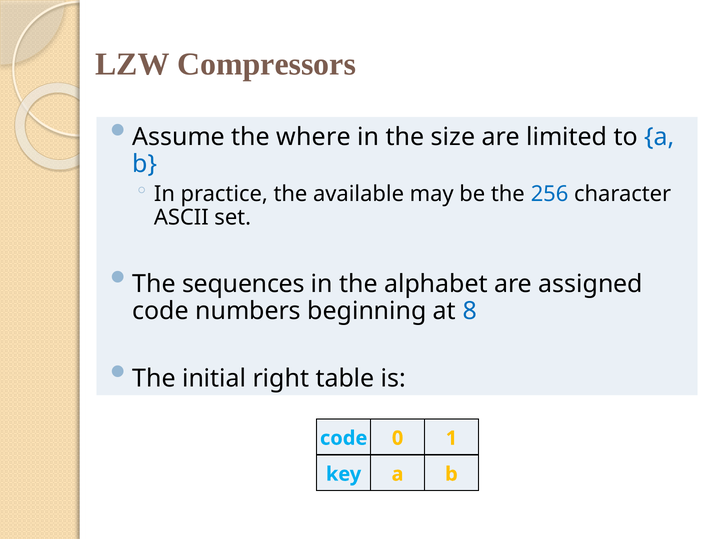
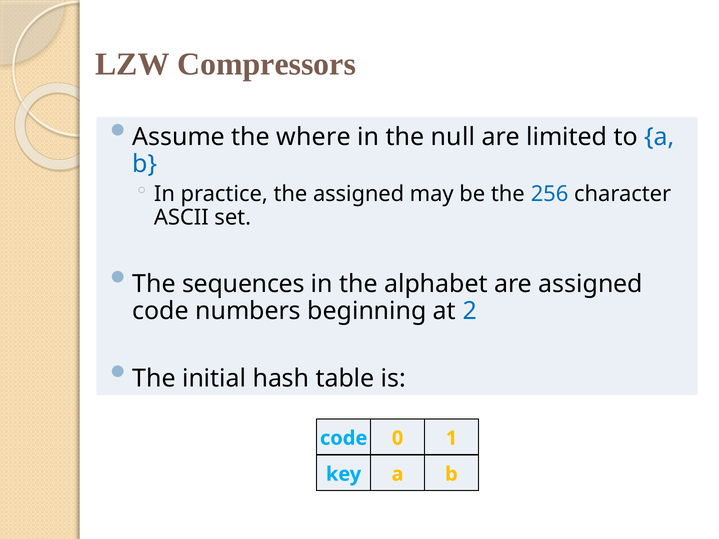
size: size -> null
the available: available -> assigned
8: 8 -> 2
right: right -> hash
